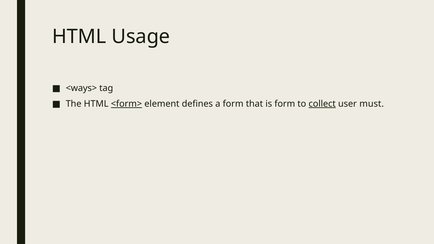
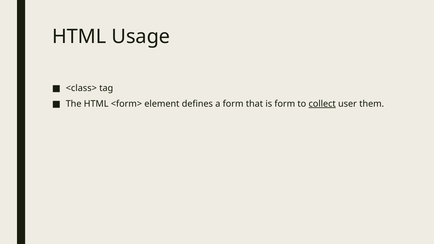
<ways>: <ways> -> <class>
<form> underline: present -> none
must: must -> them
